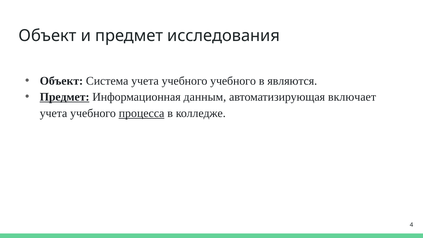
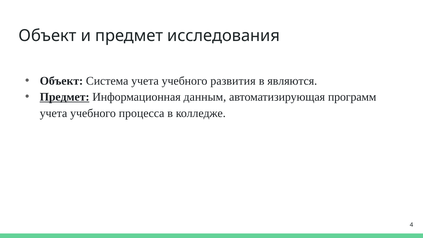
учебного учебного: учебного -> развития
включает: включает -> программ
процесса underline: present -> none
